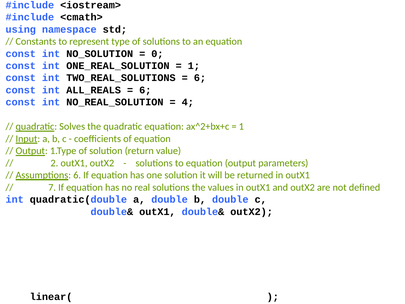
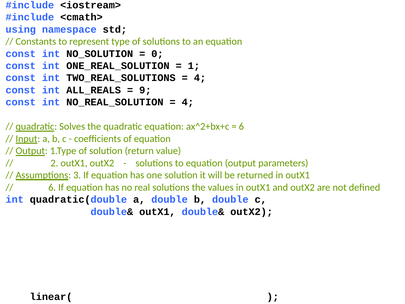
6 at (200, 78): 6 -> 4
6 at (145, 90): 6 -> 9
1 at (241, 127): 1 -> 6
Assumptions 6: 6 -> 3
7 at (52, 187): 7 -> 6
